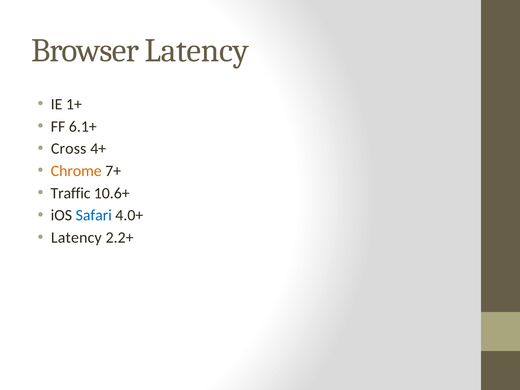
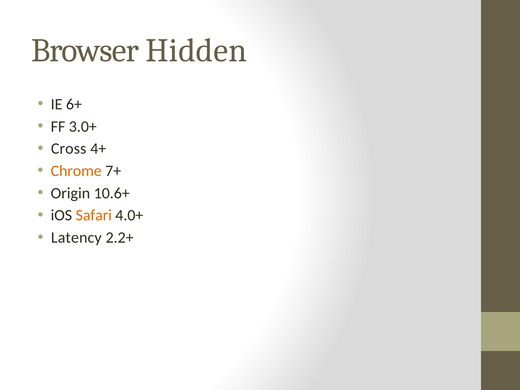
Browser Latency: Latency -> Hidden
1+: 1+ -> 6+
6.1+: 6.1+ -> 3.0+
Traffic: Traffic -> Origin
Safari colour: blue -> orange
